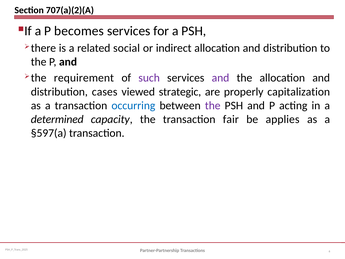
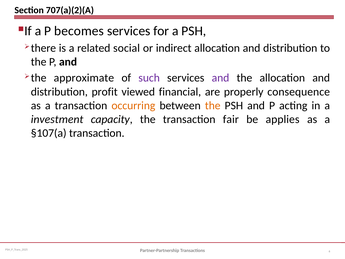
requirement: requirement -> approximate
cases: cases -> profit
strategic: strategic -> financial
capitalization: capitalization -> consequence
occurring colour: blue -> orange
the at (213, 105) colour: purple -> orange
determined: determined -> investment
§597(a: §597(a -> §107(a
